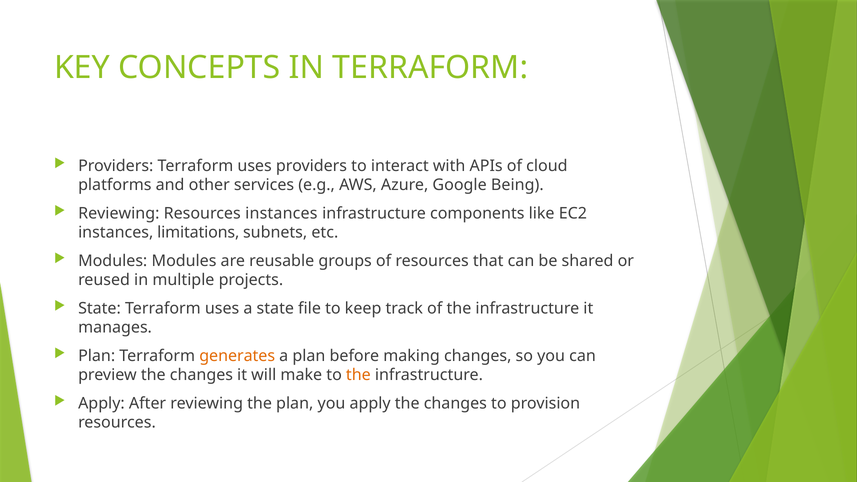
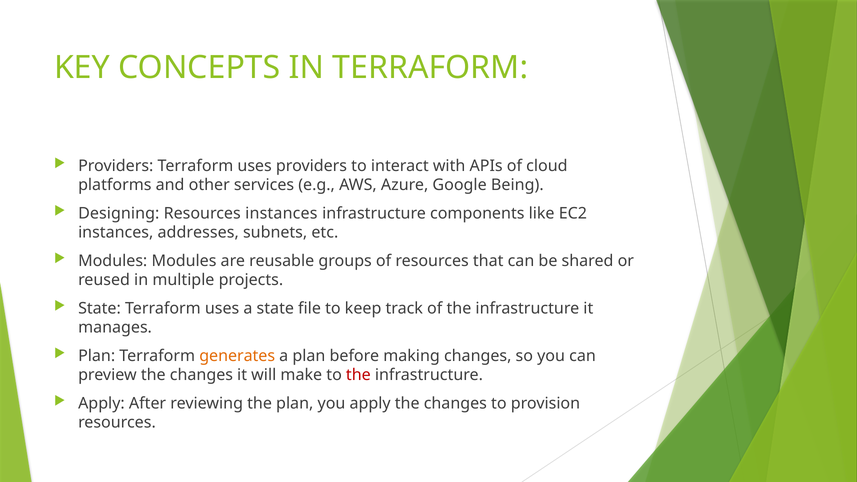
Reviewing at (119, 213): Reviewing -> Designing
limitations: limitations -> addresses
the at (358, 375) colour: orange -> red
